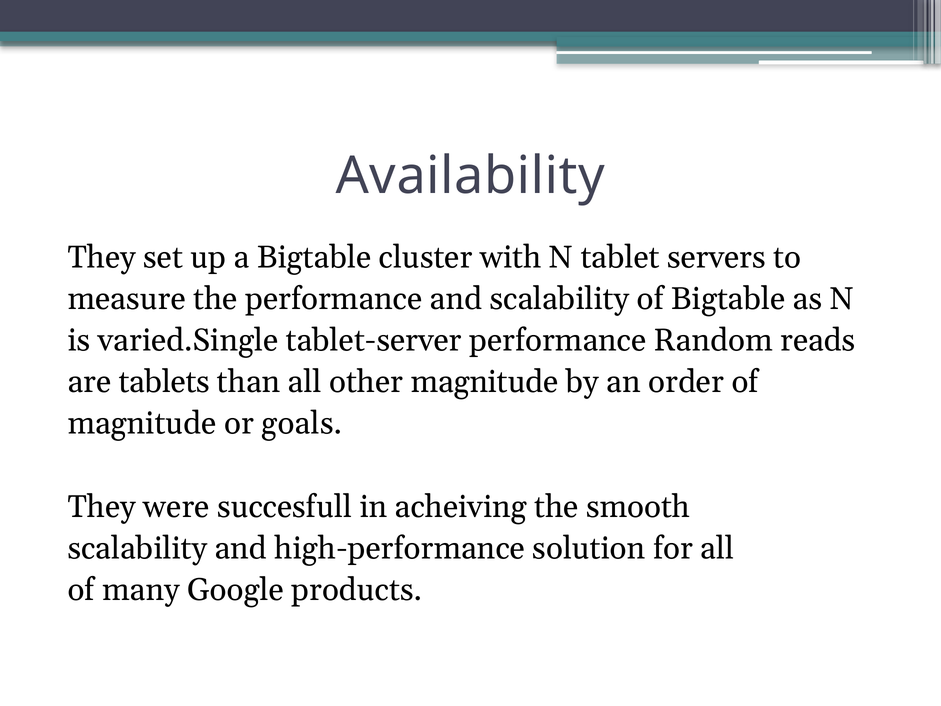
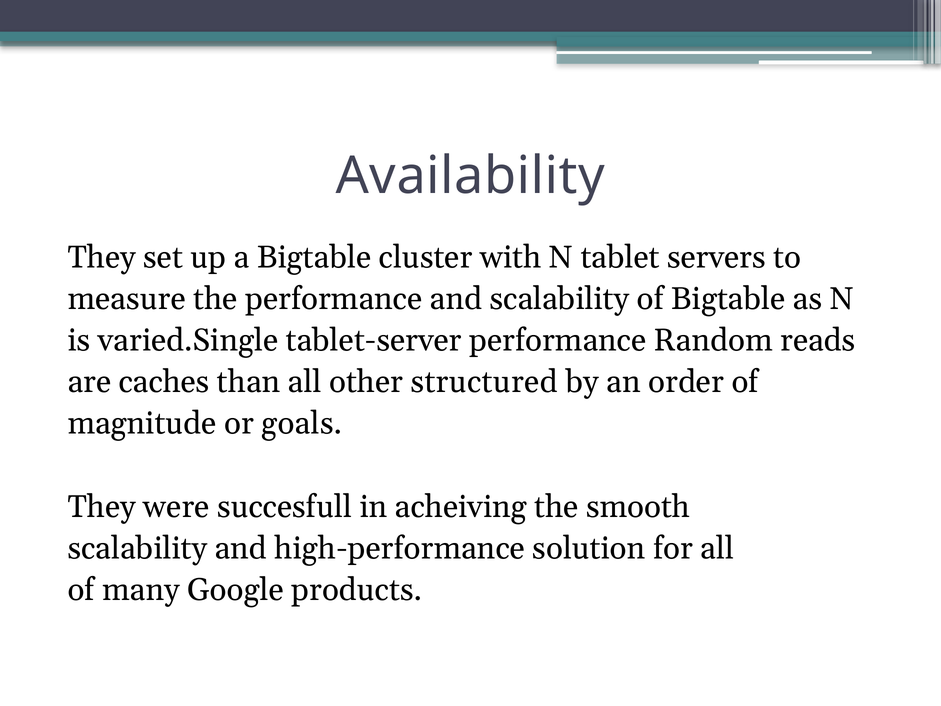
tablets: tablets -> caches
other magnitude: magnitude -> structured
